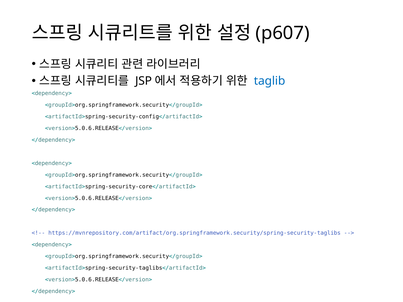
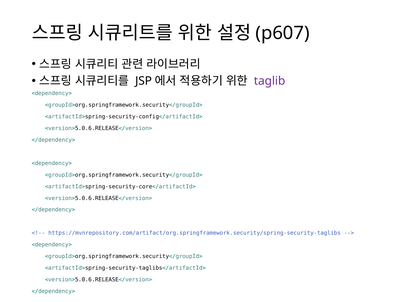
taglib colour: blue -> purple
